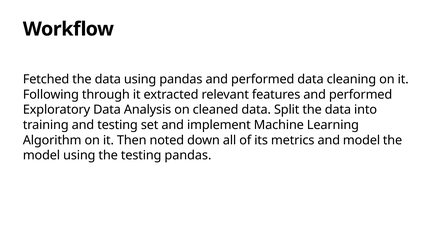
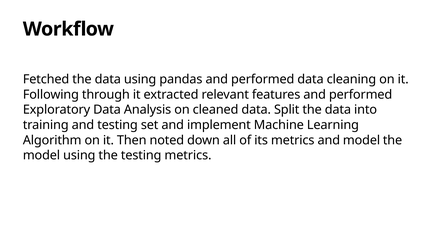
testing pandas: pandas -> metrics
